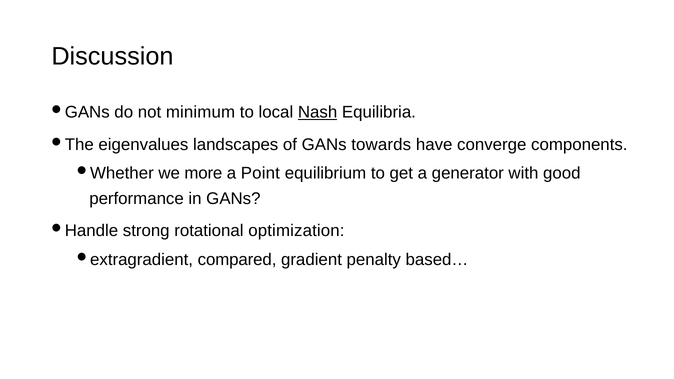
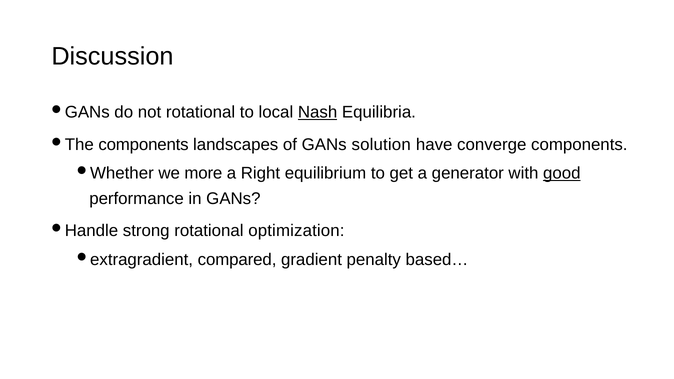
not minimum: minimum -> rotational
eigenvalues at (143, 145): eigenvalues -> components
towards: towards -> solution
Point: Point -> Right
good underline: none -> present
